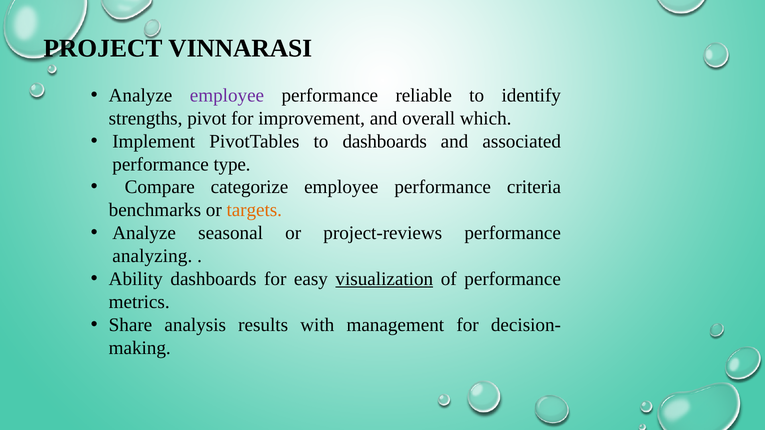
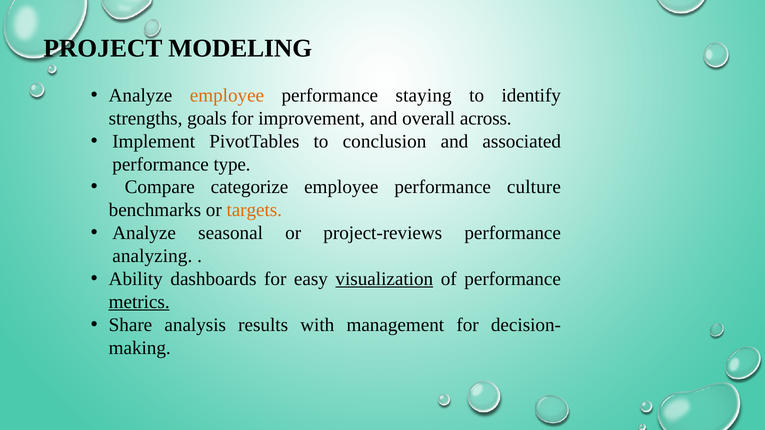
VINNARASI: VINNARASI -> MODELING
employee at (227, 96) colour: purple -> orange
reliable: reliable -> staying
pivot: pivot -> goals
which: which -> across
to dashboards: dashboards -> conclusion
criteria: criteria -> culture
metrics underline: none -> present
